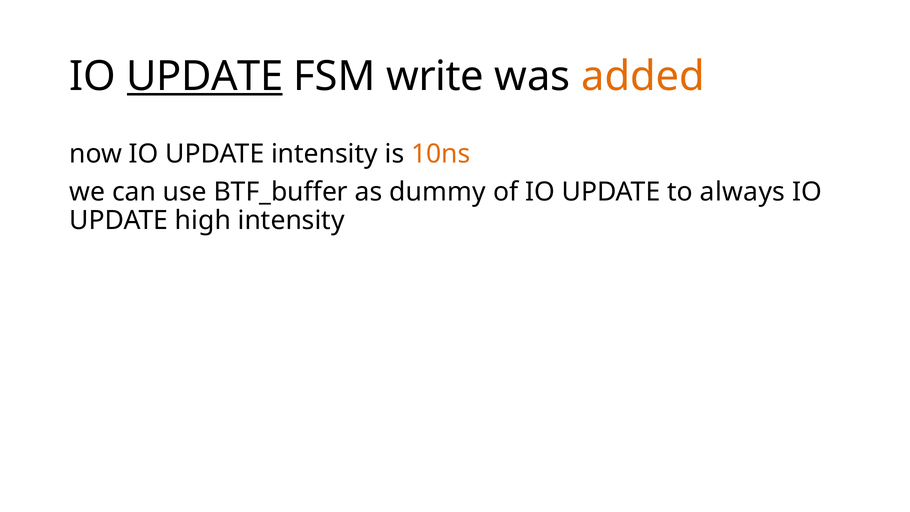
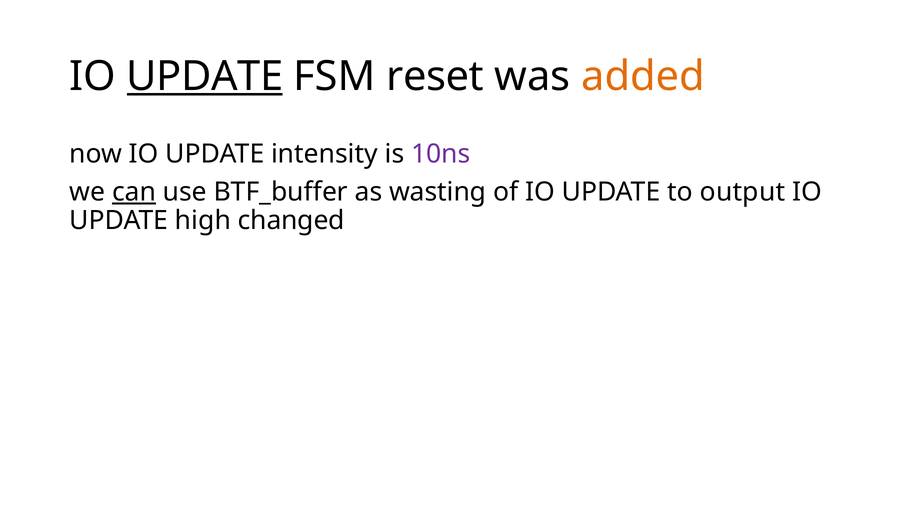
write: write -> reset
10ns colour: orange -> purple
can underline: none -> present
dummy: dummy -> wasting
always: always -> output
high intensity: intensity -> changed
